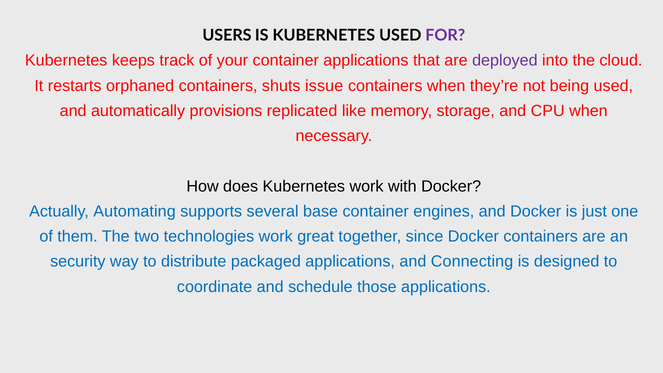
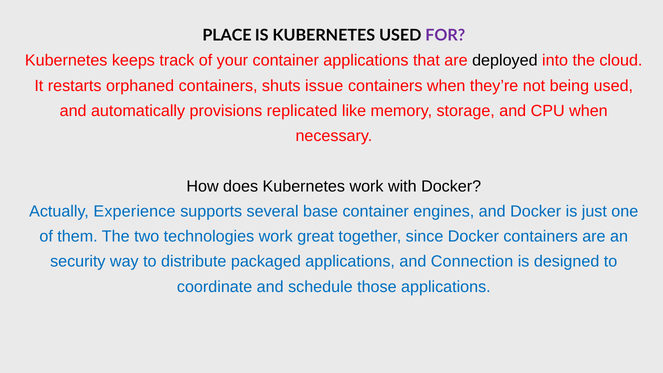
USERS: USERS -> PLACE
deployed colour: purple -> black
Automating: Automating -> Experience
Connecting: Connecting -> Connection
